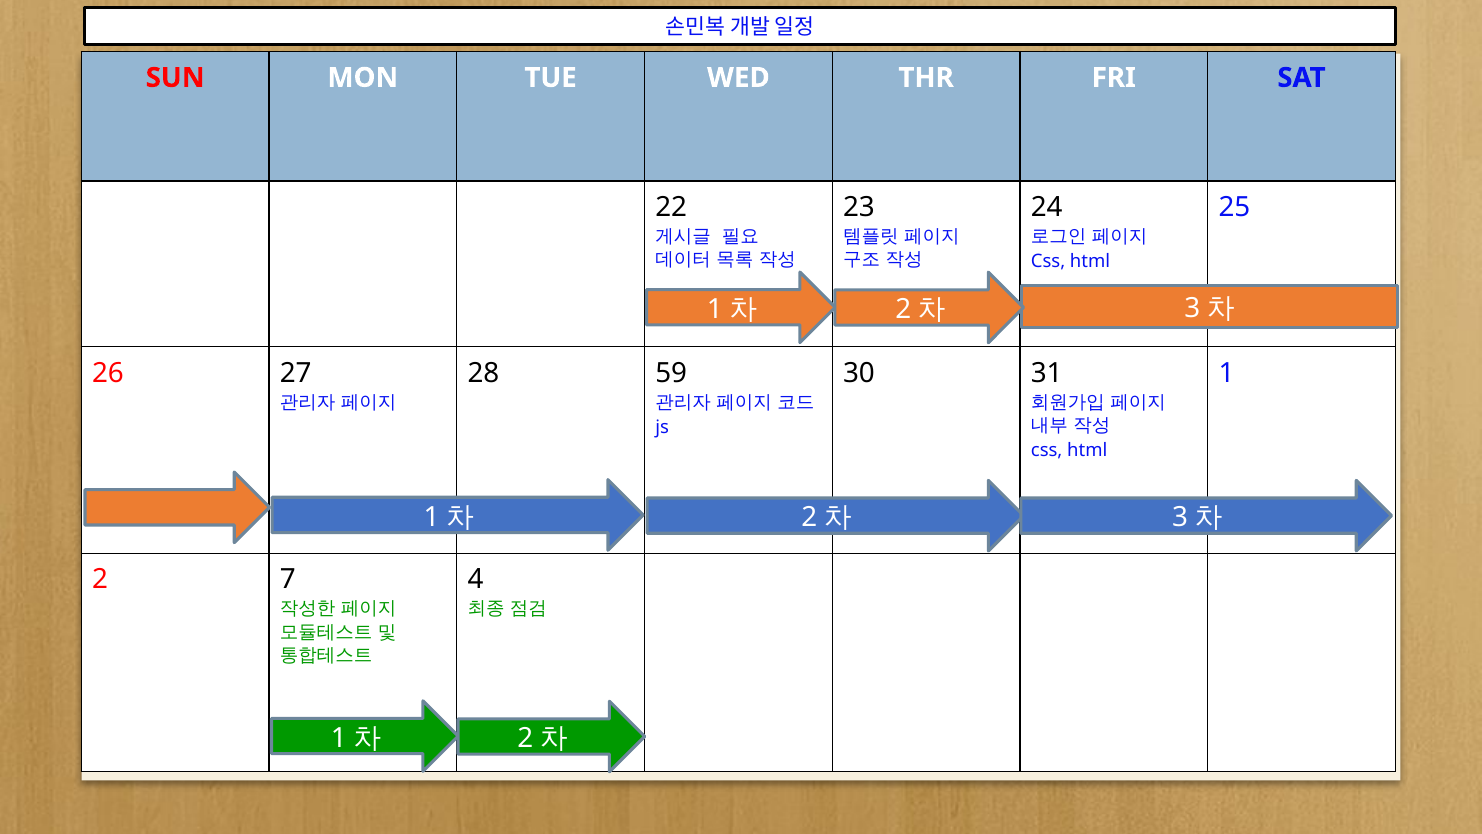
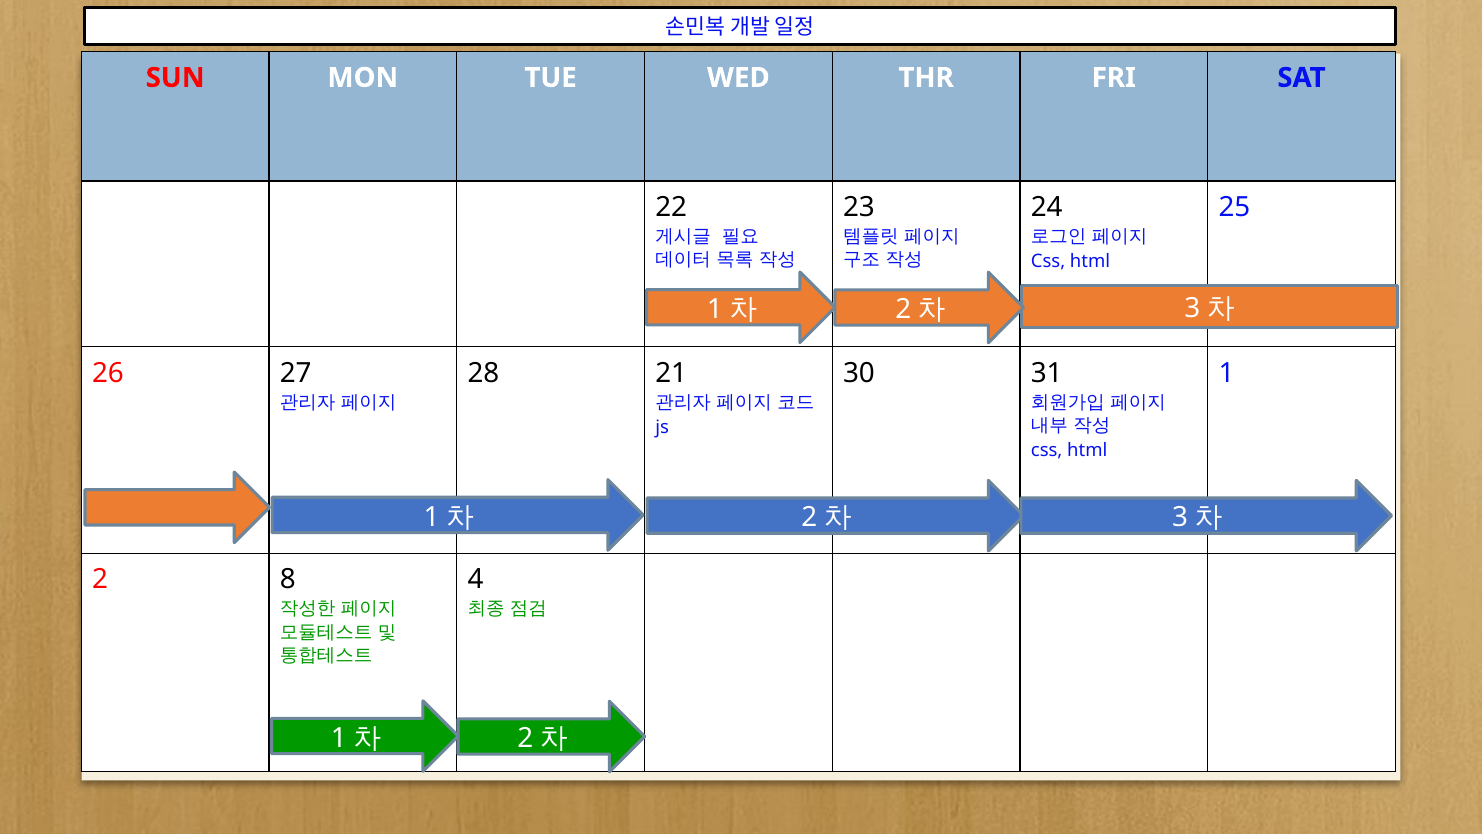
59: 59 -> 21
7: 7 -> 8
